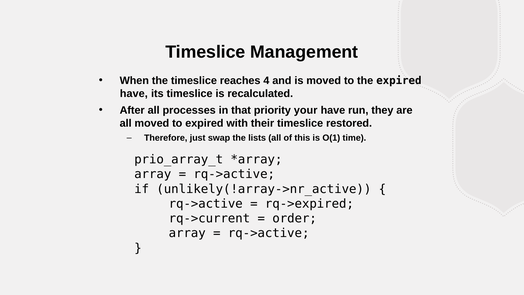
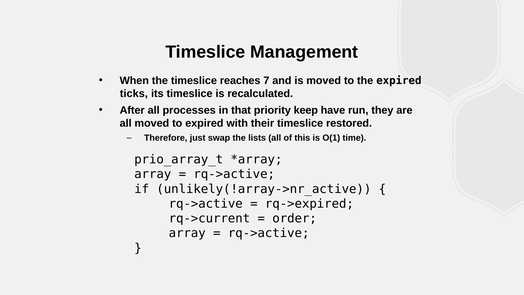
4: 4 -> 7
have at (134, 93): have -> ticks
your: your -> keep
